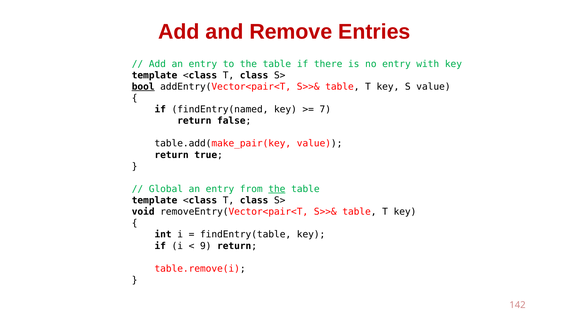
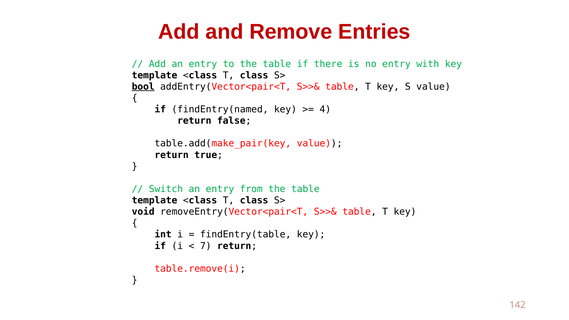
7: 7 -> 4
Global: Global -> Switch
the at (277, 189) underline: present -> none
9: 9 -> 7
